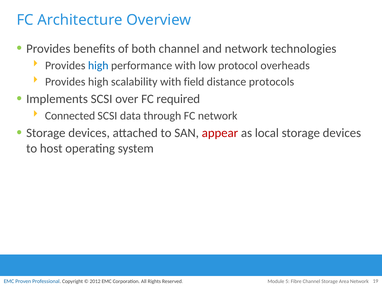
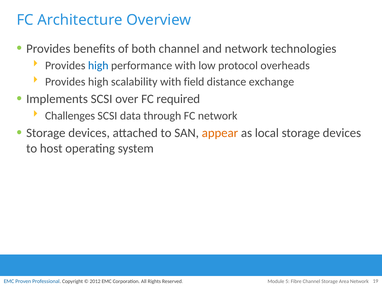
protocols: protocols -> exchange
Connected: Connected -> Challenges
appear colour: red -> orange
